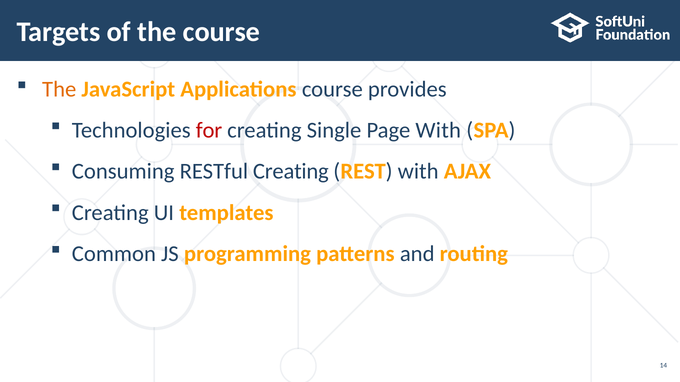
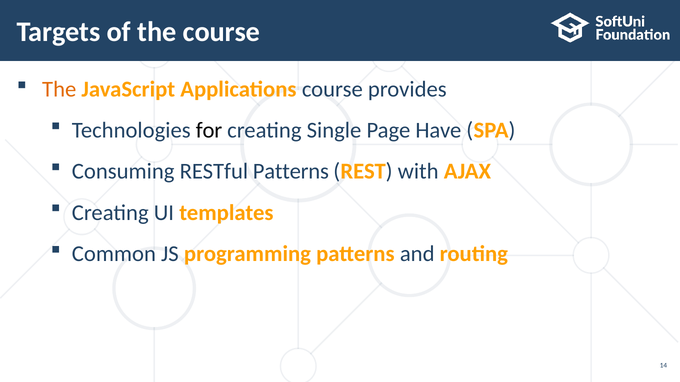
for colour: red -> black
Page With: With -> Have
RESTful Creating: Creating -> Patterns
